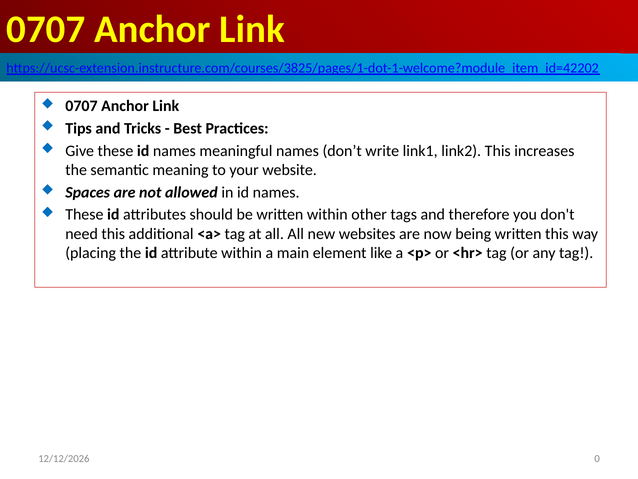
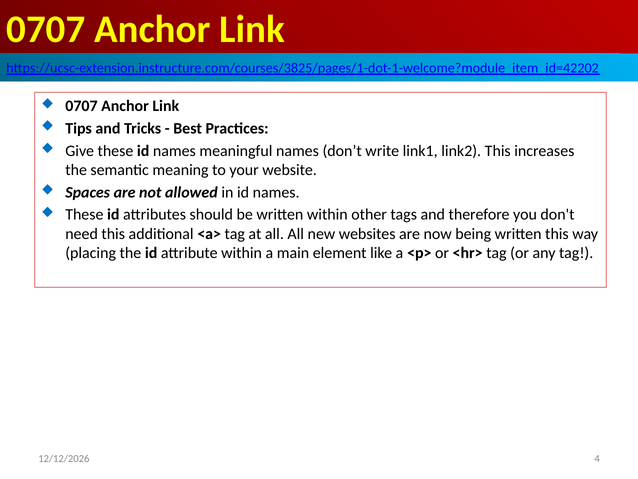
0: 0 -> 4
